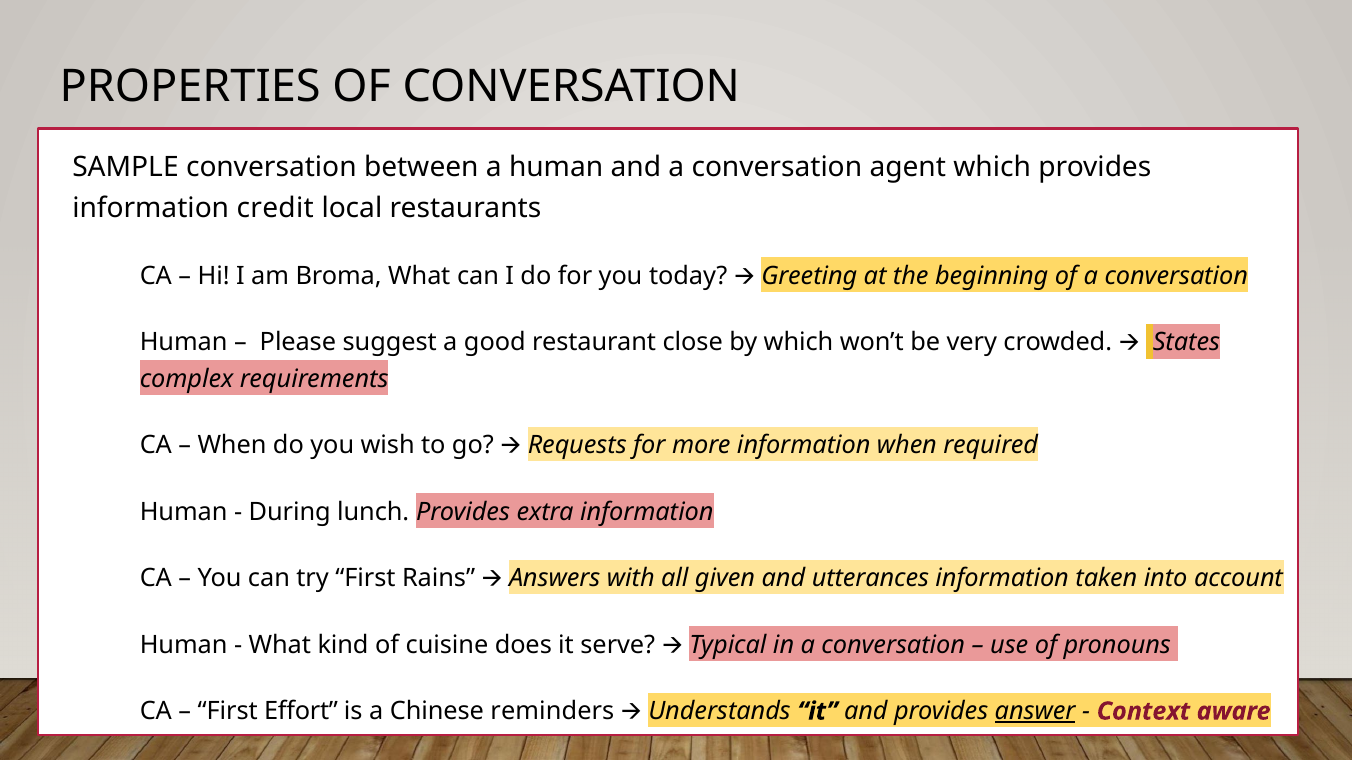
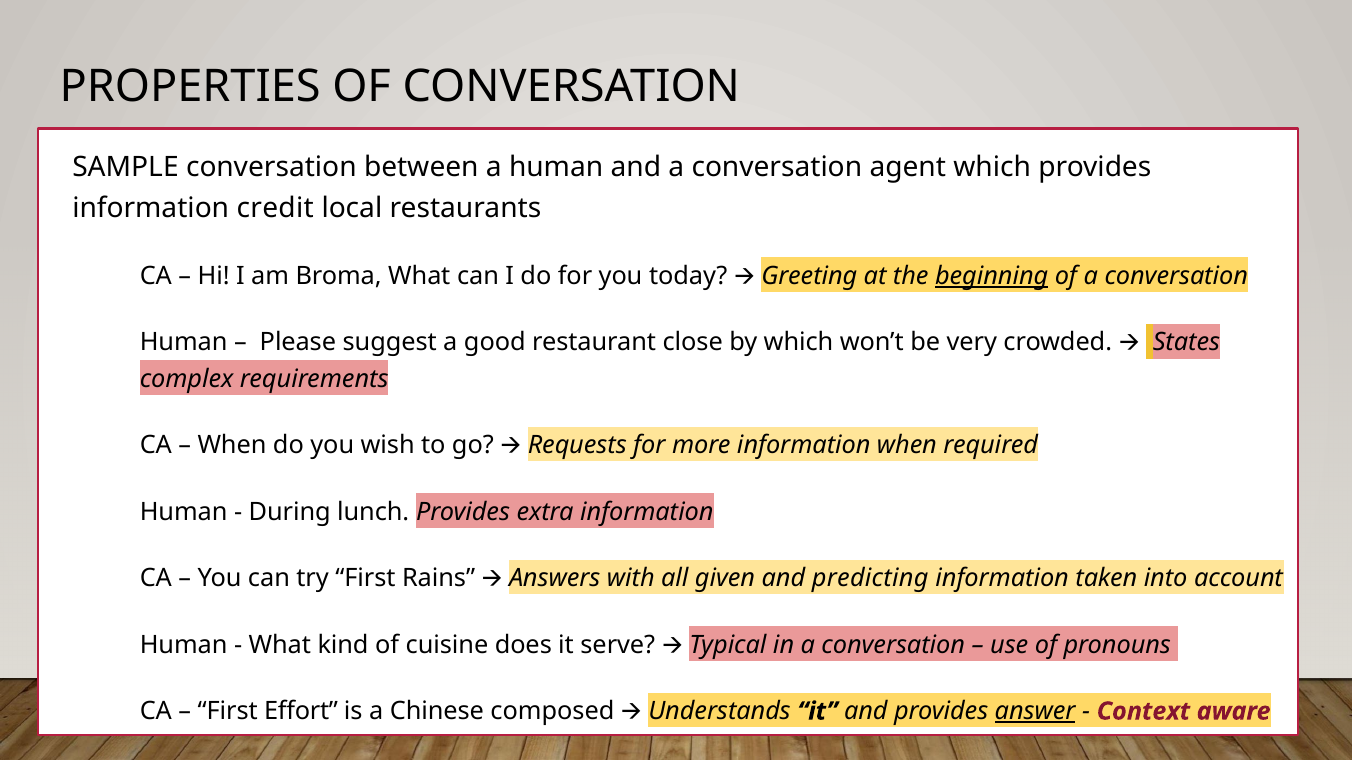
beginning underline: none -> present
utterances: utterances -> predicting
reminders: reminders -> composed
